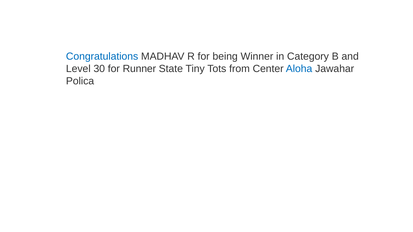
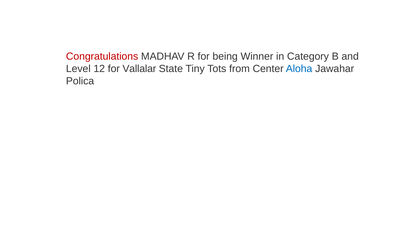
Congratulations colour: blue -> red
30: 30 -> 12
Runner: Runner -> Vallalar
